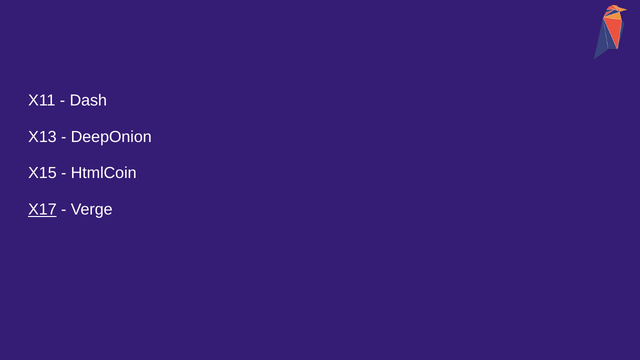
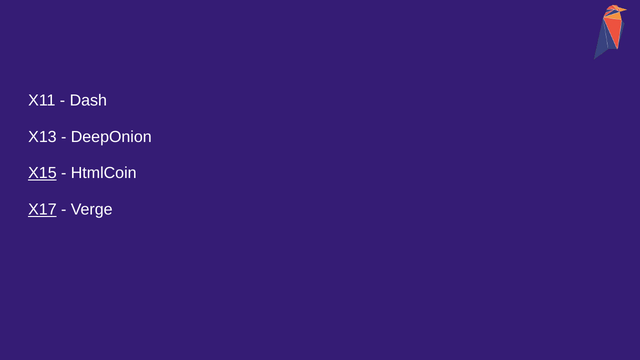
X15 underline: none -> present
